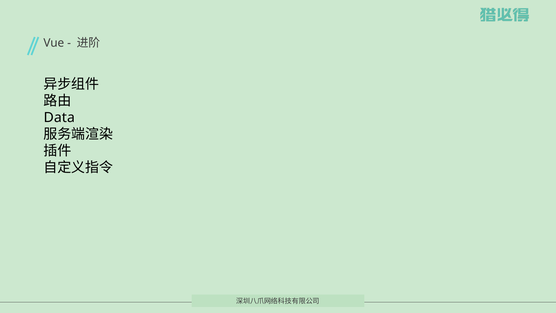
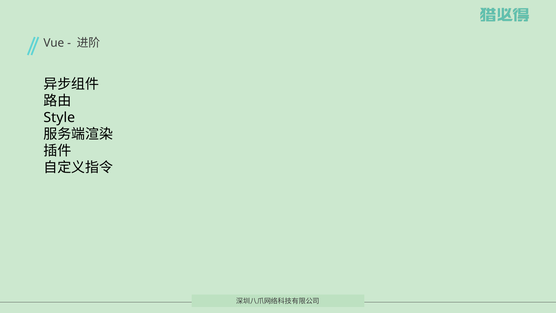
Data: Data -> Style
